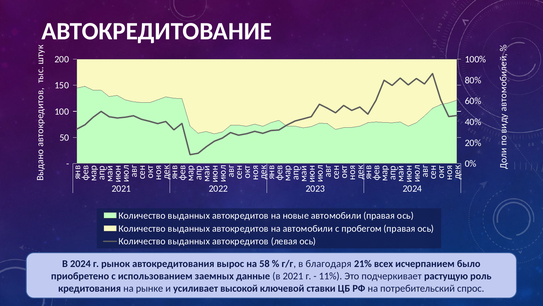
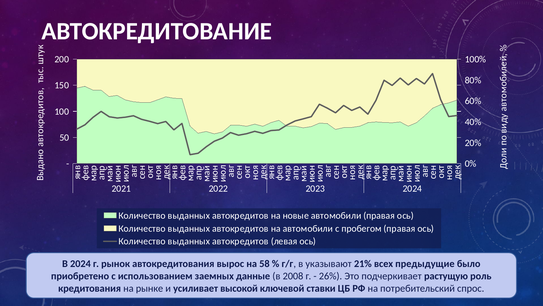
благодаря: благодаря -> указывают
исчерпанием: исчерпанием -> предыдущие
в 2021: 2021 -> 2008
11%: 11% -> 26%
